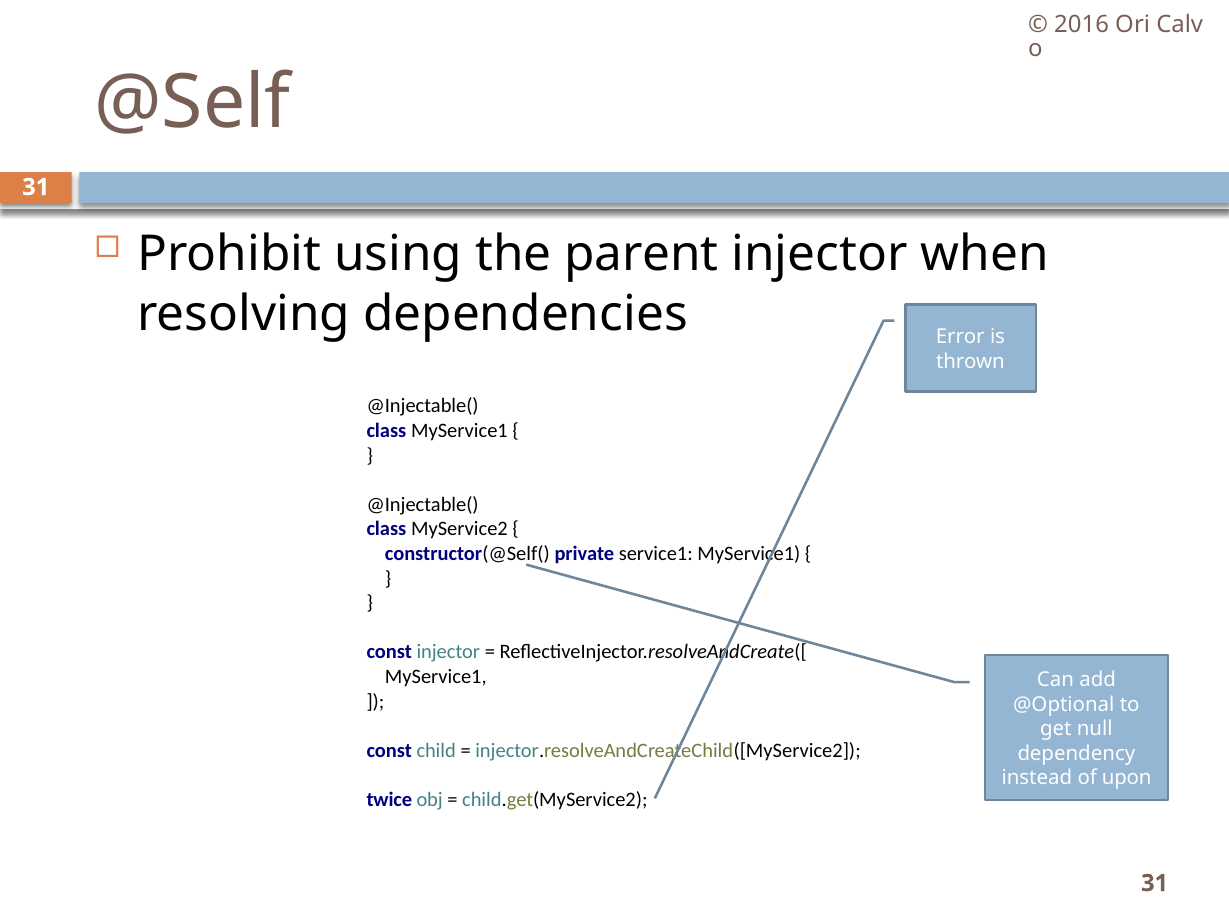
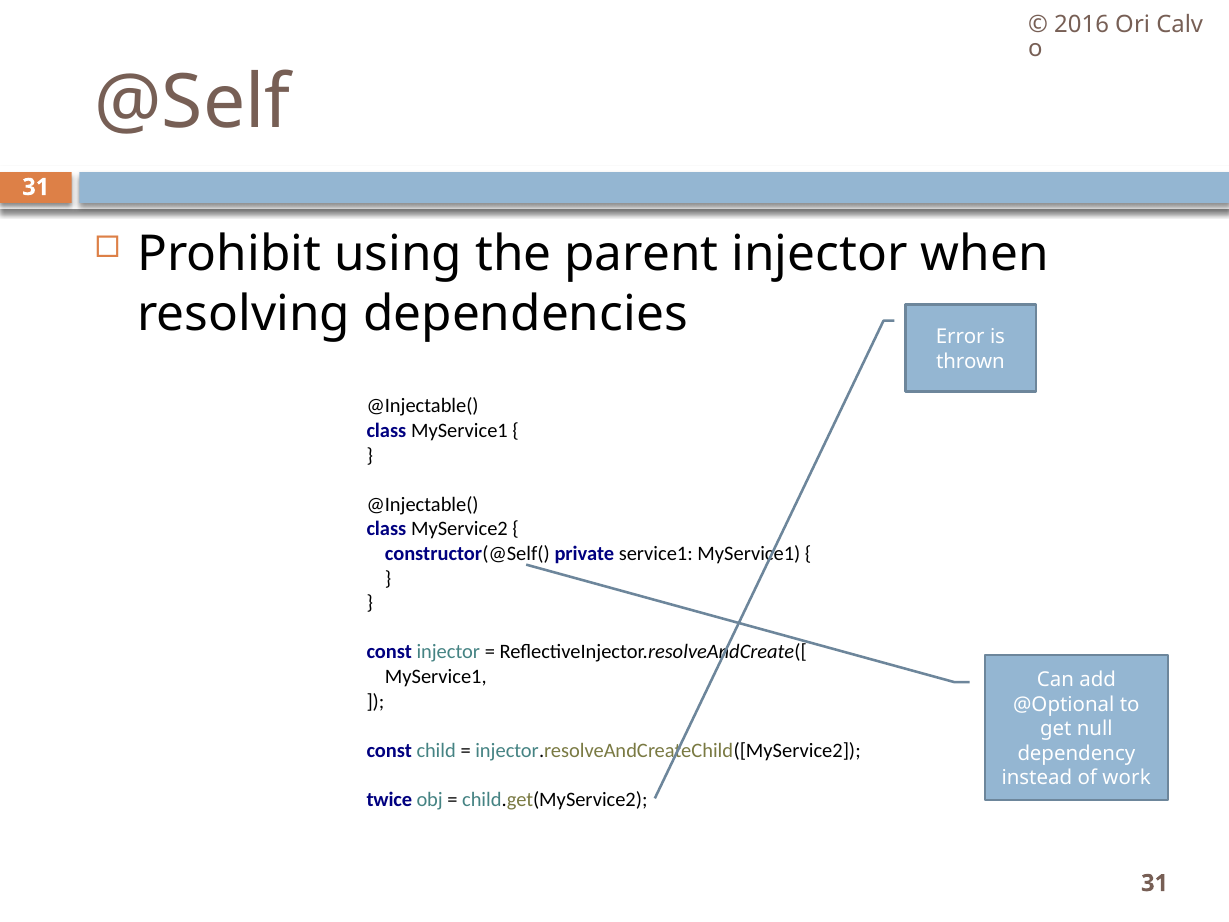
upon: upon -> work
